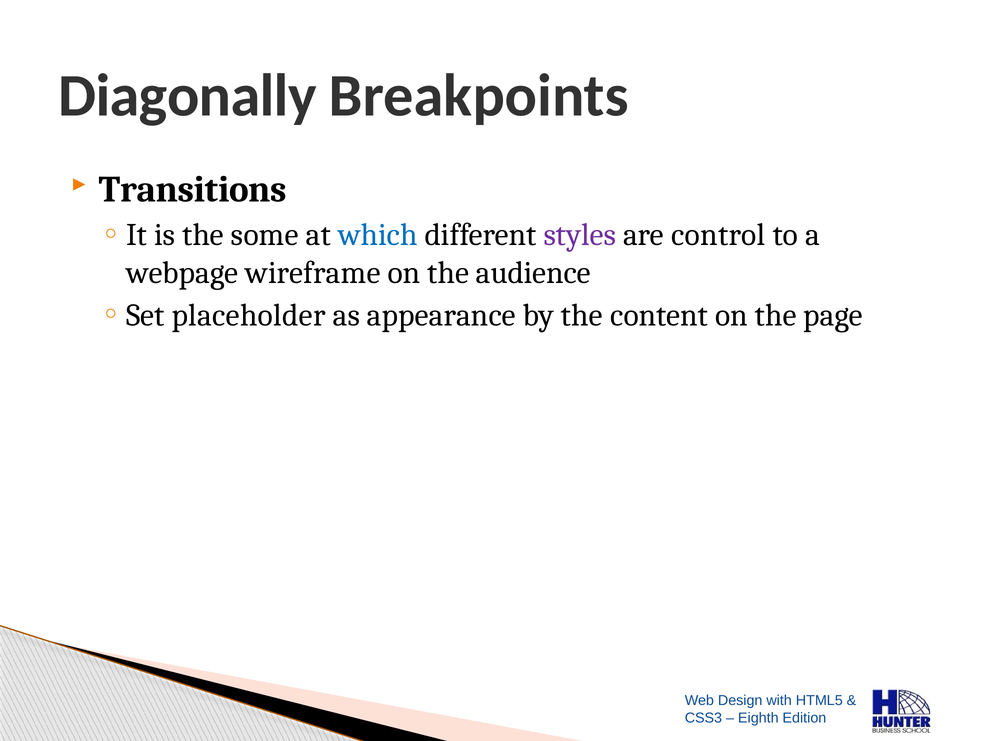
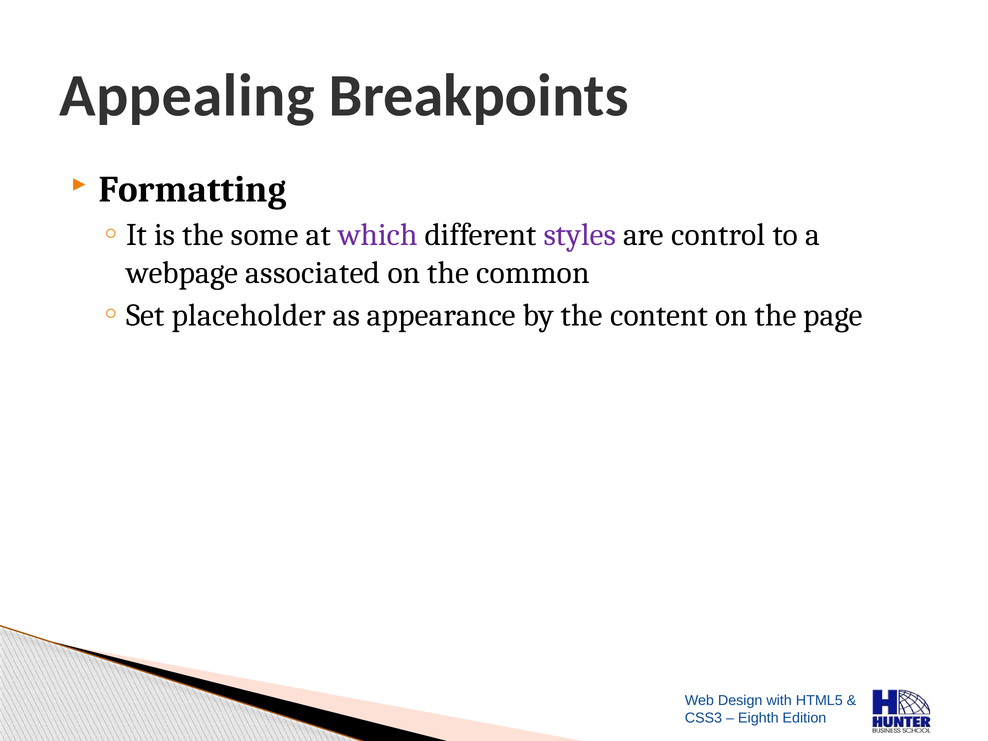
Diagonally: Diagonally -> Appealing
Transitions: Transitions -> Formatting
which colour: blue -> purple
wireframe: wireframe -> associated
audience: audience -> common
